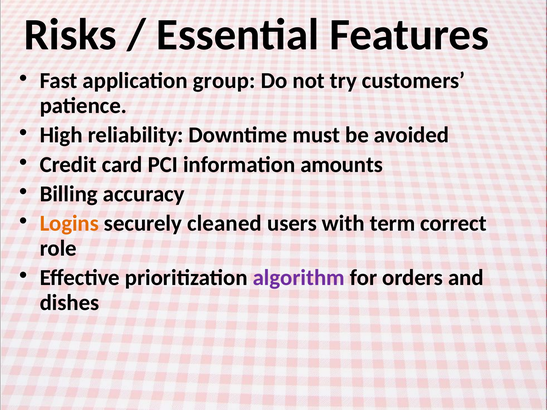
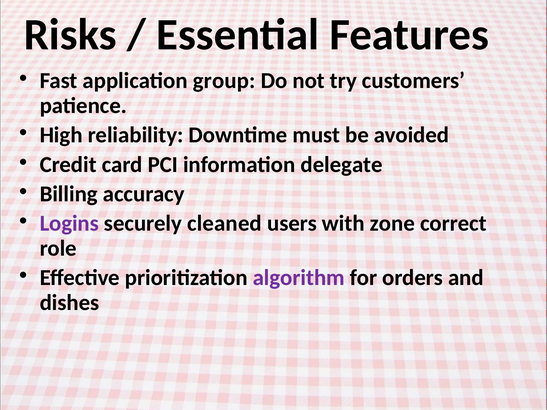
amounts: amounts -> delegate
Logins colour: orange -> purple
term: term -> zone
